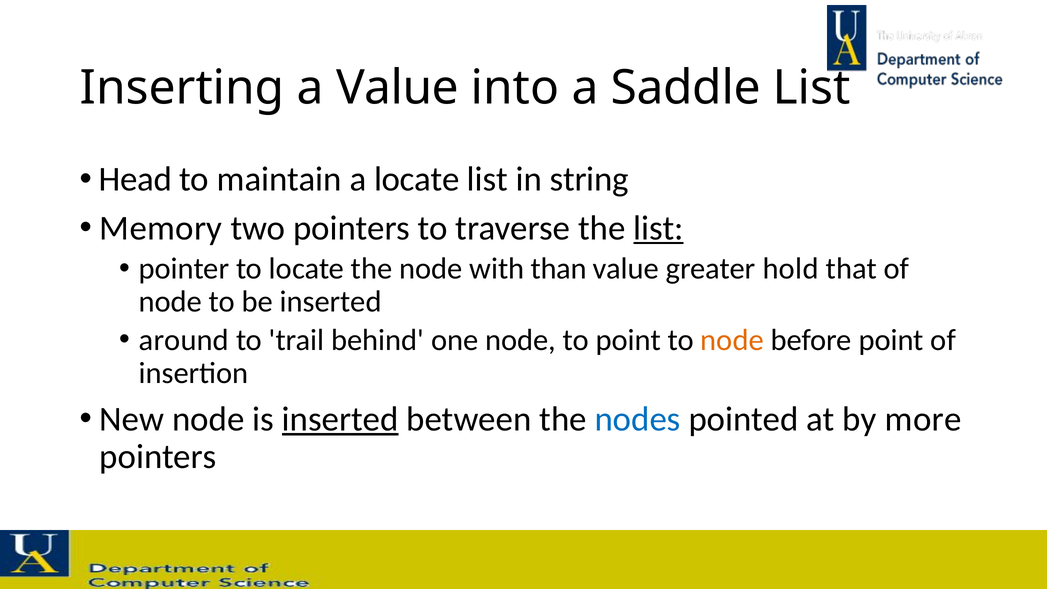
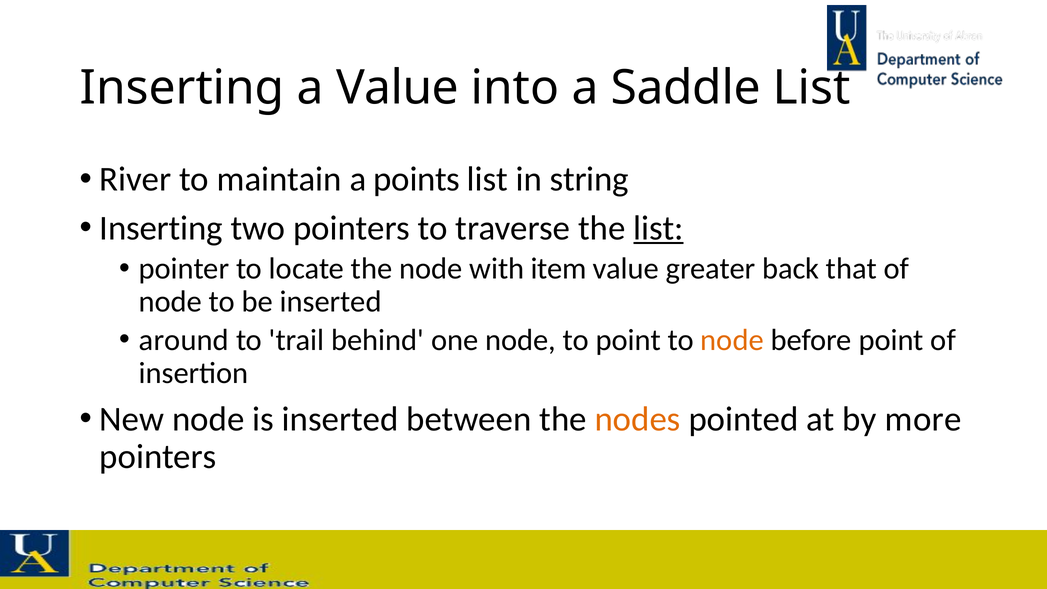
Head: Head -> River
a locate: locate -> points
Memory at (161, 228): Memory -> Inserting
than: than -> item
hold: hold -> back
inserted at (340, 419) underline: present -> none
nodes colour: blue -> orange
